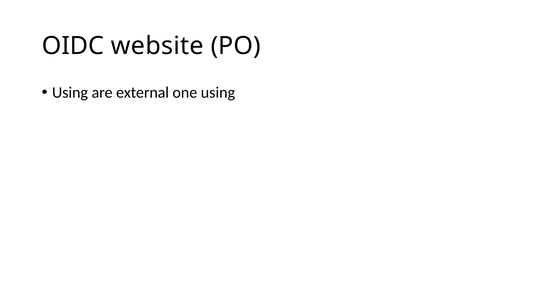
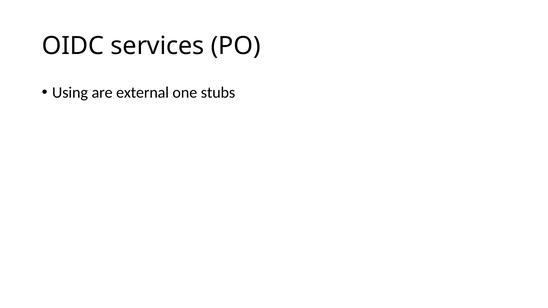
website: website -> services
one using: using -> stubs
